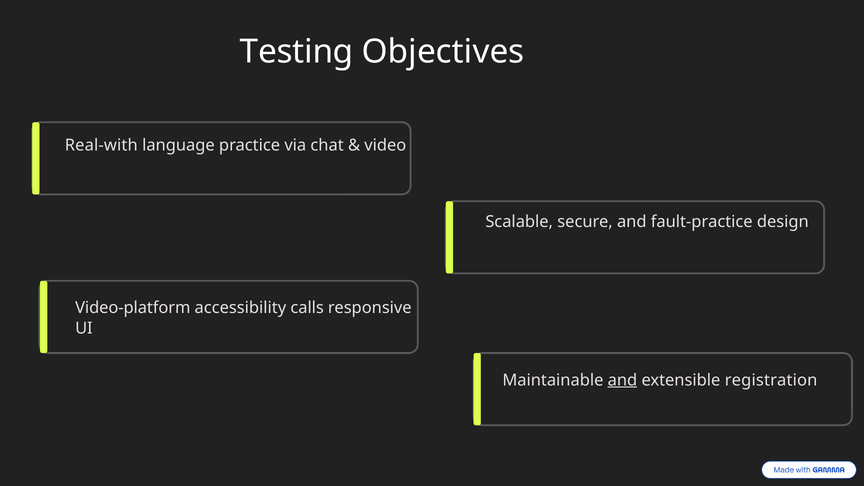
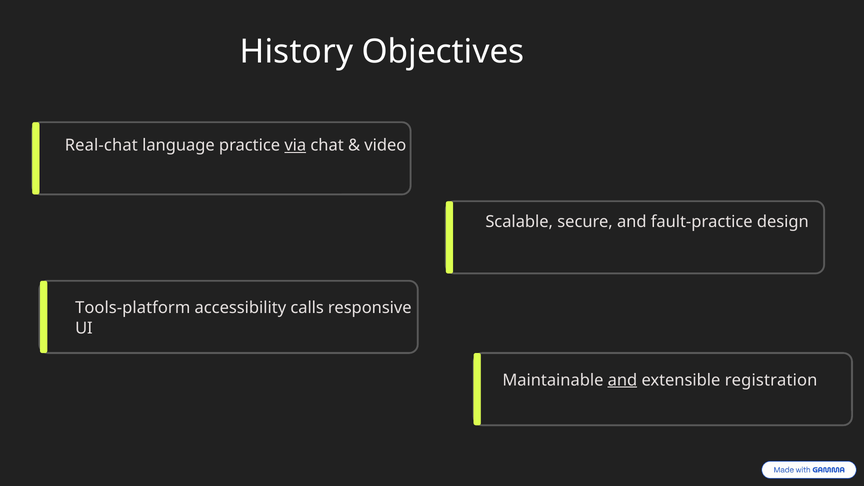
Testing: Testing -> History
Real-with: Real-with -> Real-chat
via underline: none -> present
Video-platform: Video-platform -> Tools-platform
